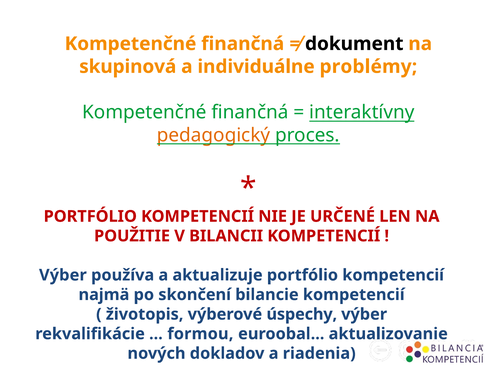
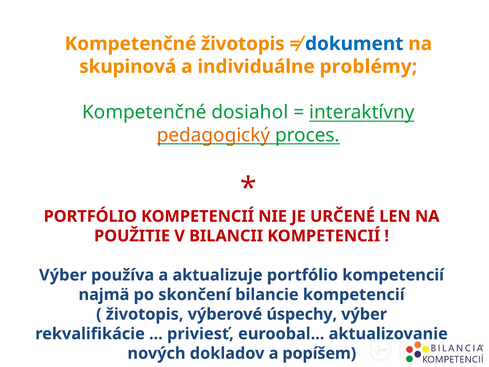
finančná at (243, 44): finančná -> životopis
dokument colour: black -> blue
finančná at (250, 112): finančná -> dosiahol
formou: formou -> priviesť
riadenia: riadenia -> popíšem
